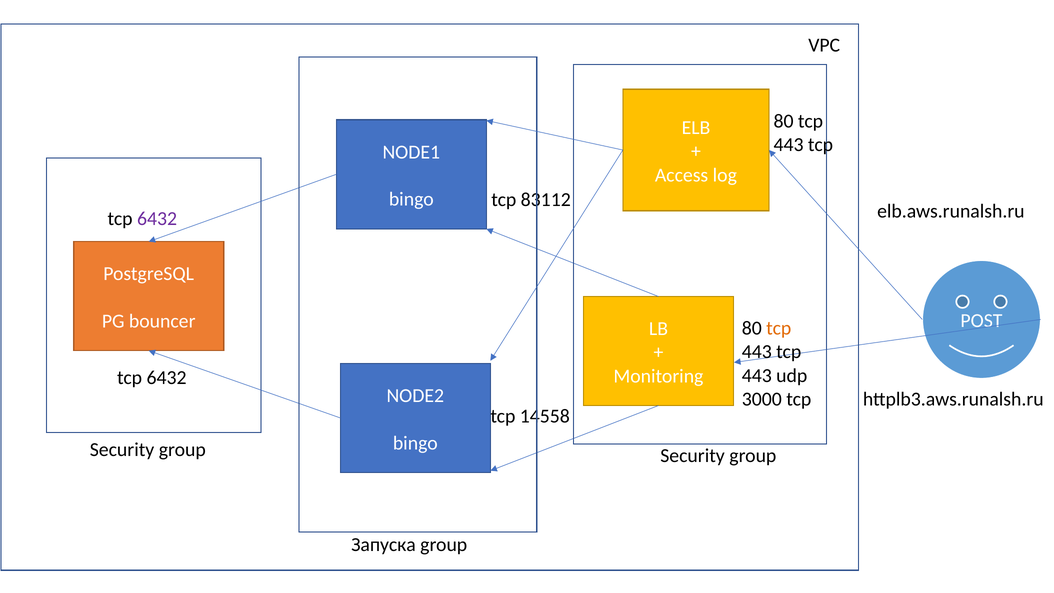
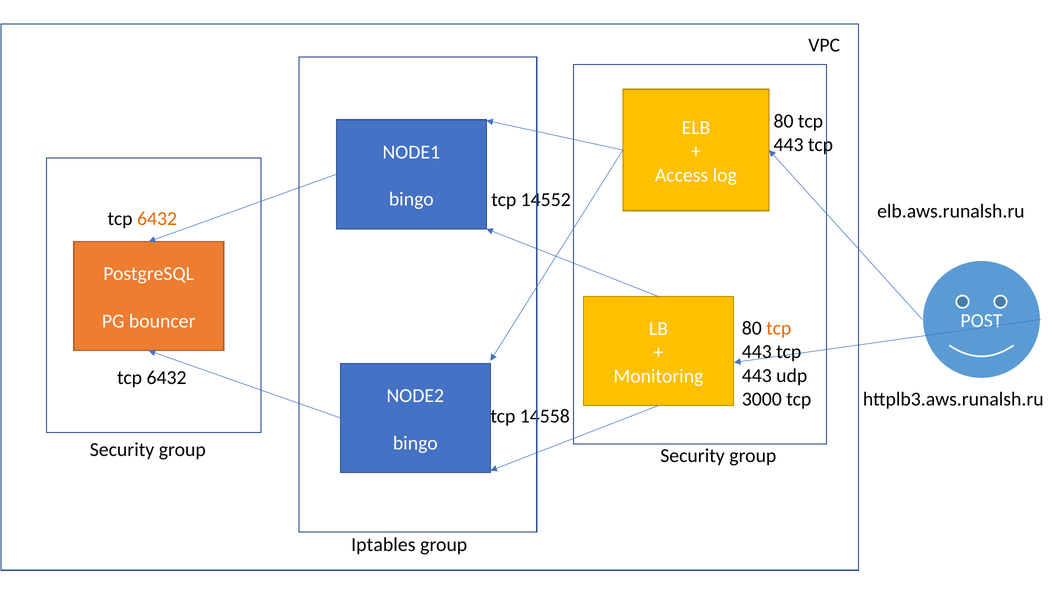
83112: 83112 -> 14552
6432 at (157, 218) colour: purple -> orange
Запуска: Запуска -> Iptables
